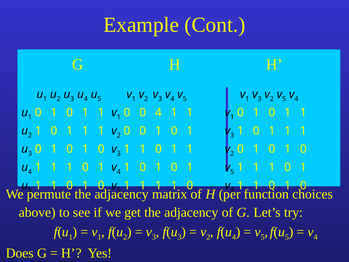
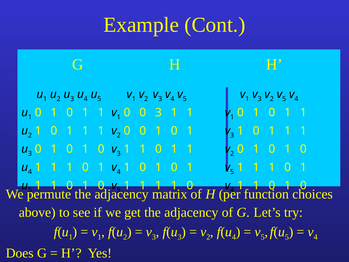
0 4: 4 -> 3
